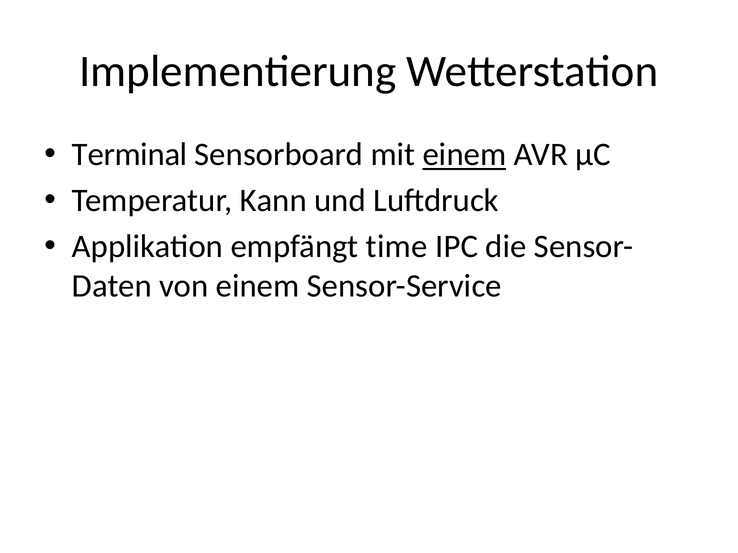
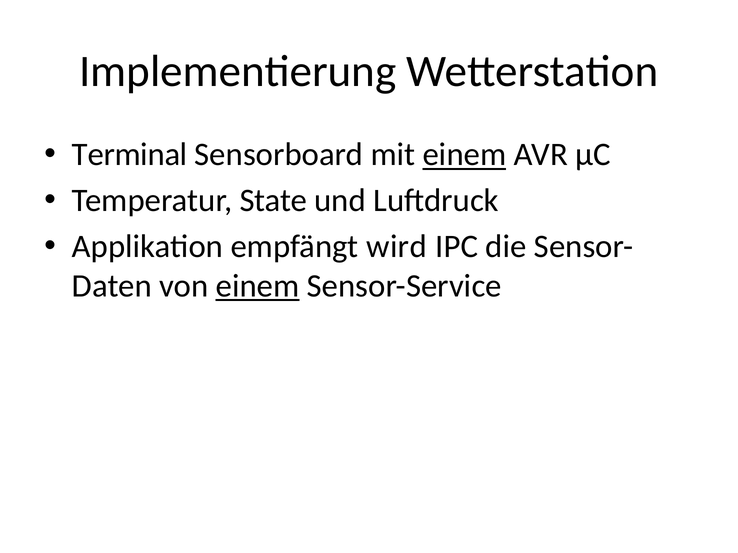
Kann: Kann -> State
time: time -> wird
einem at (257, 286) underline: none -> present
